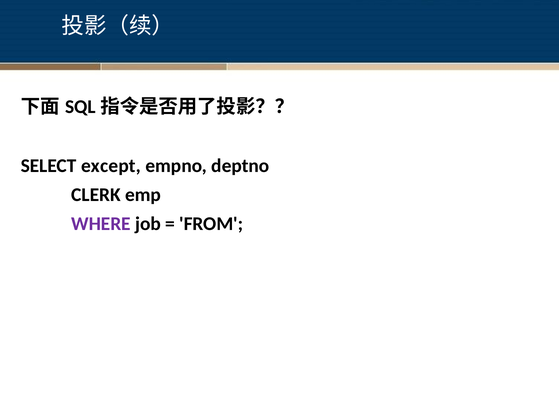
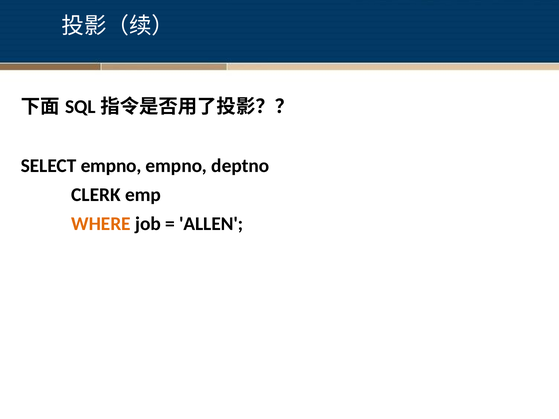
SELECT except: except -> empno
WHERE colour: purple -> orange
FROM: FROM -> ALLEN
